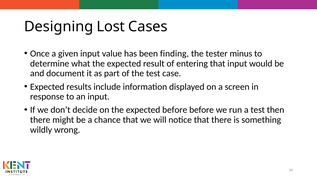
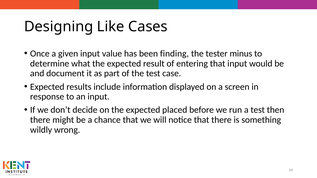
Lost: Lost -> Like
expected before: before -> placed
